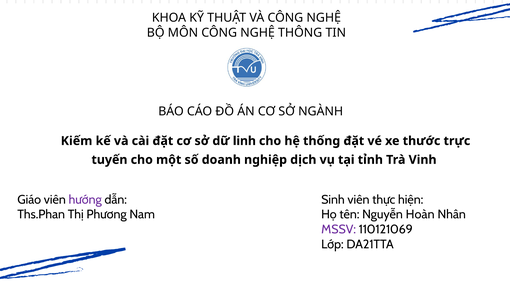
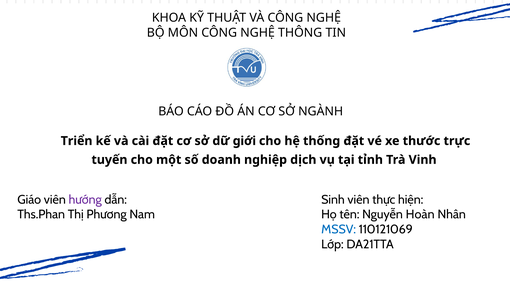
Kiếm: Kiếm -> Triển
linh: linh -> giới
MSSV colour: purple -> blue
